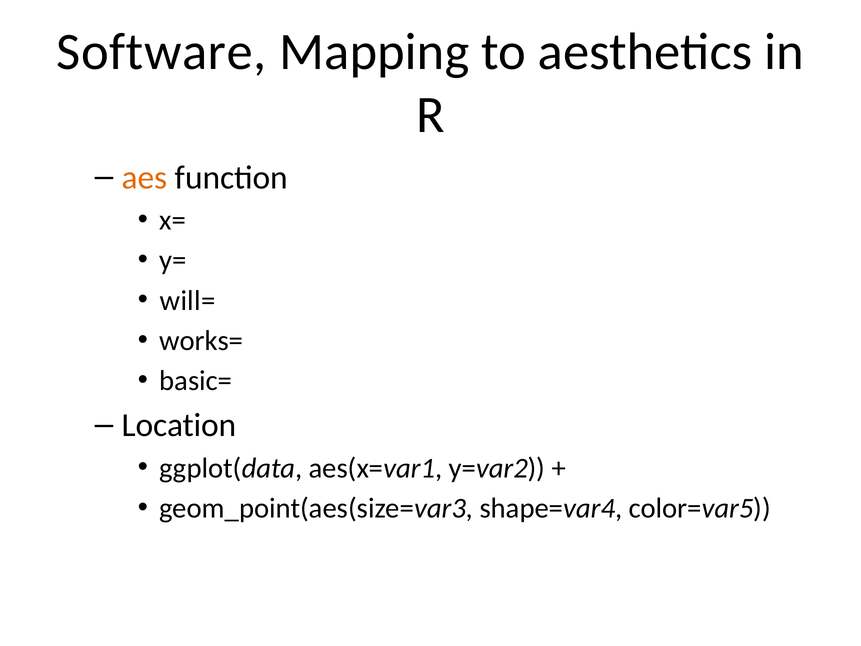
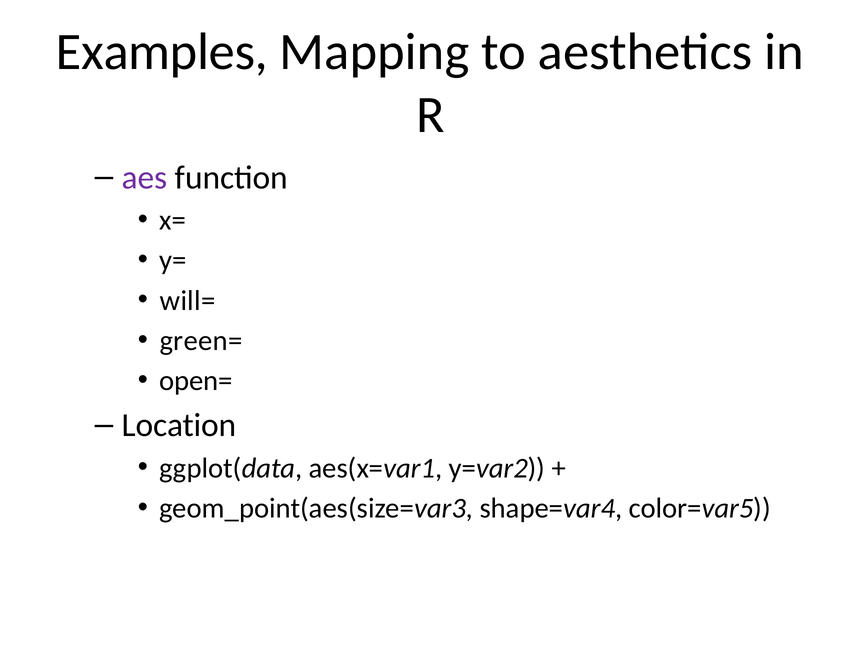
Software: Software -> Examples
aes colour: orange -> purple
works=: works= -> green=
basic=: basic= -> open=
